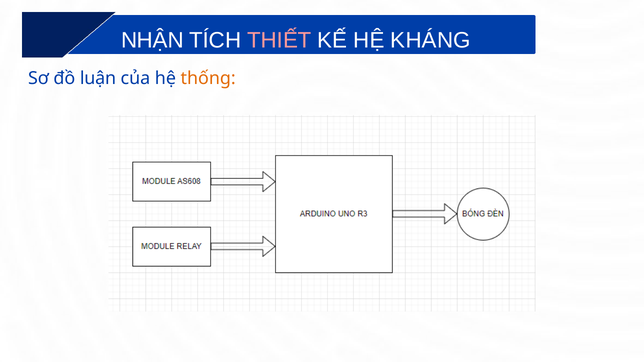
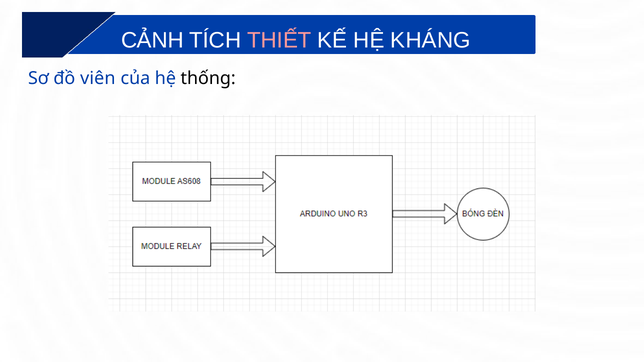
NHẬN: NHẬN -> CẢNH
luận: luận -> viên
thống colour: orange -> black
